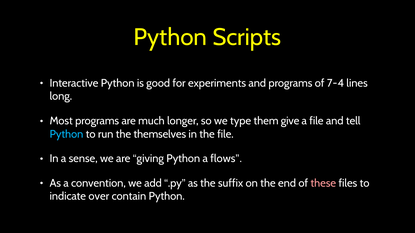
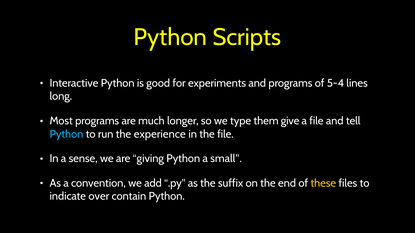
7-4: 7-4 -> 5-4
themselves: themselves -> experience
flows: flows -> small
these colour: pink -> yellow
